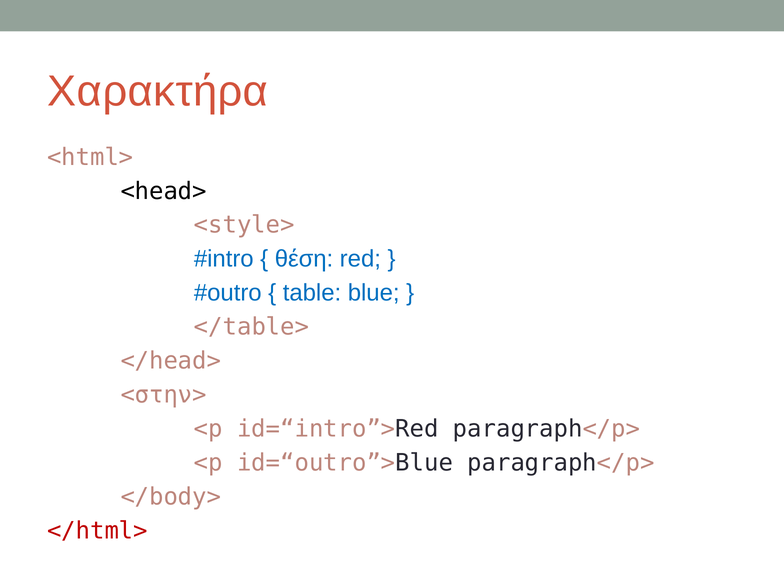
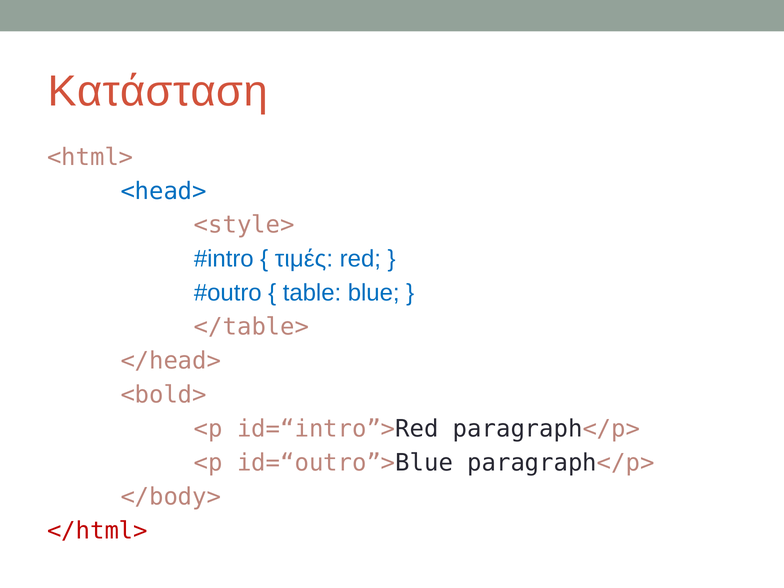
Χαρακτήρα: Χαρακτήρα -> Κατάσταση
<head> colour: black -> blue
θέση: θέση -> τιμές
<στην>: <στην> -> <bold>
